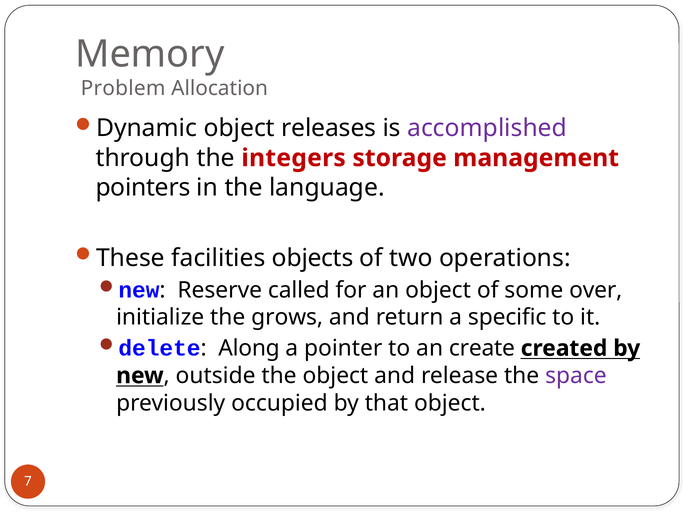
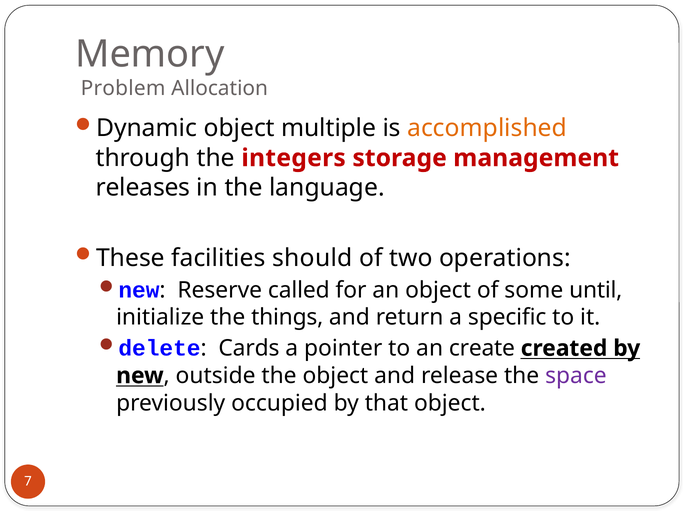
releases: releases -> multiple
accomplished colour: purple -> orange
pointers: pointers -> releases
objects: objects -> should
over: over -> until
grows: grows -> things
Along: Along -> Cards
